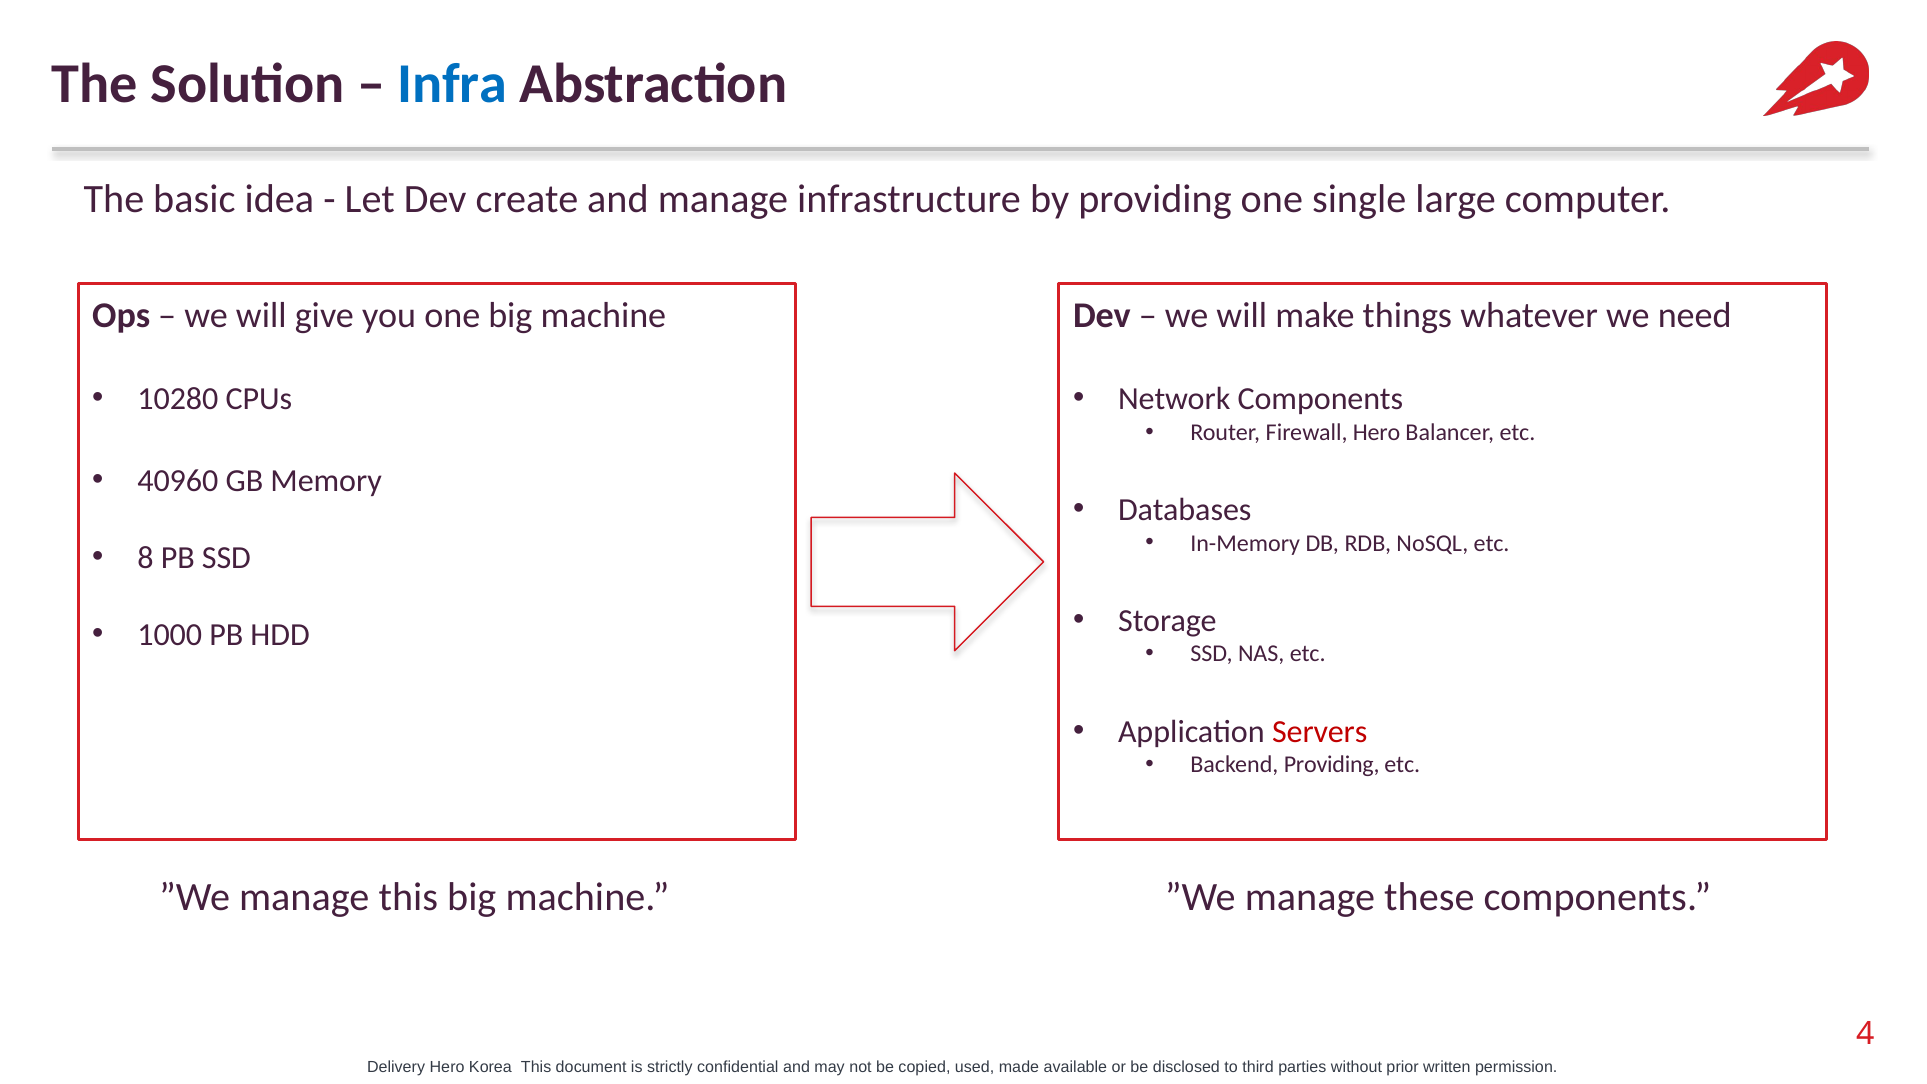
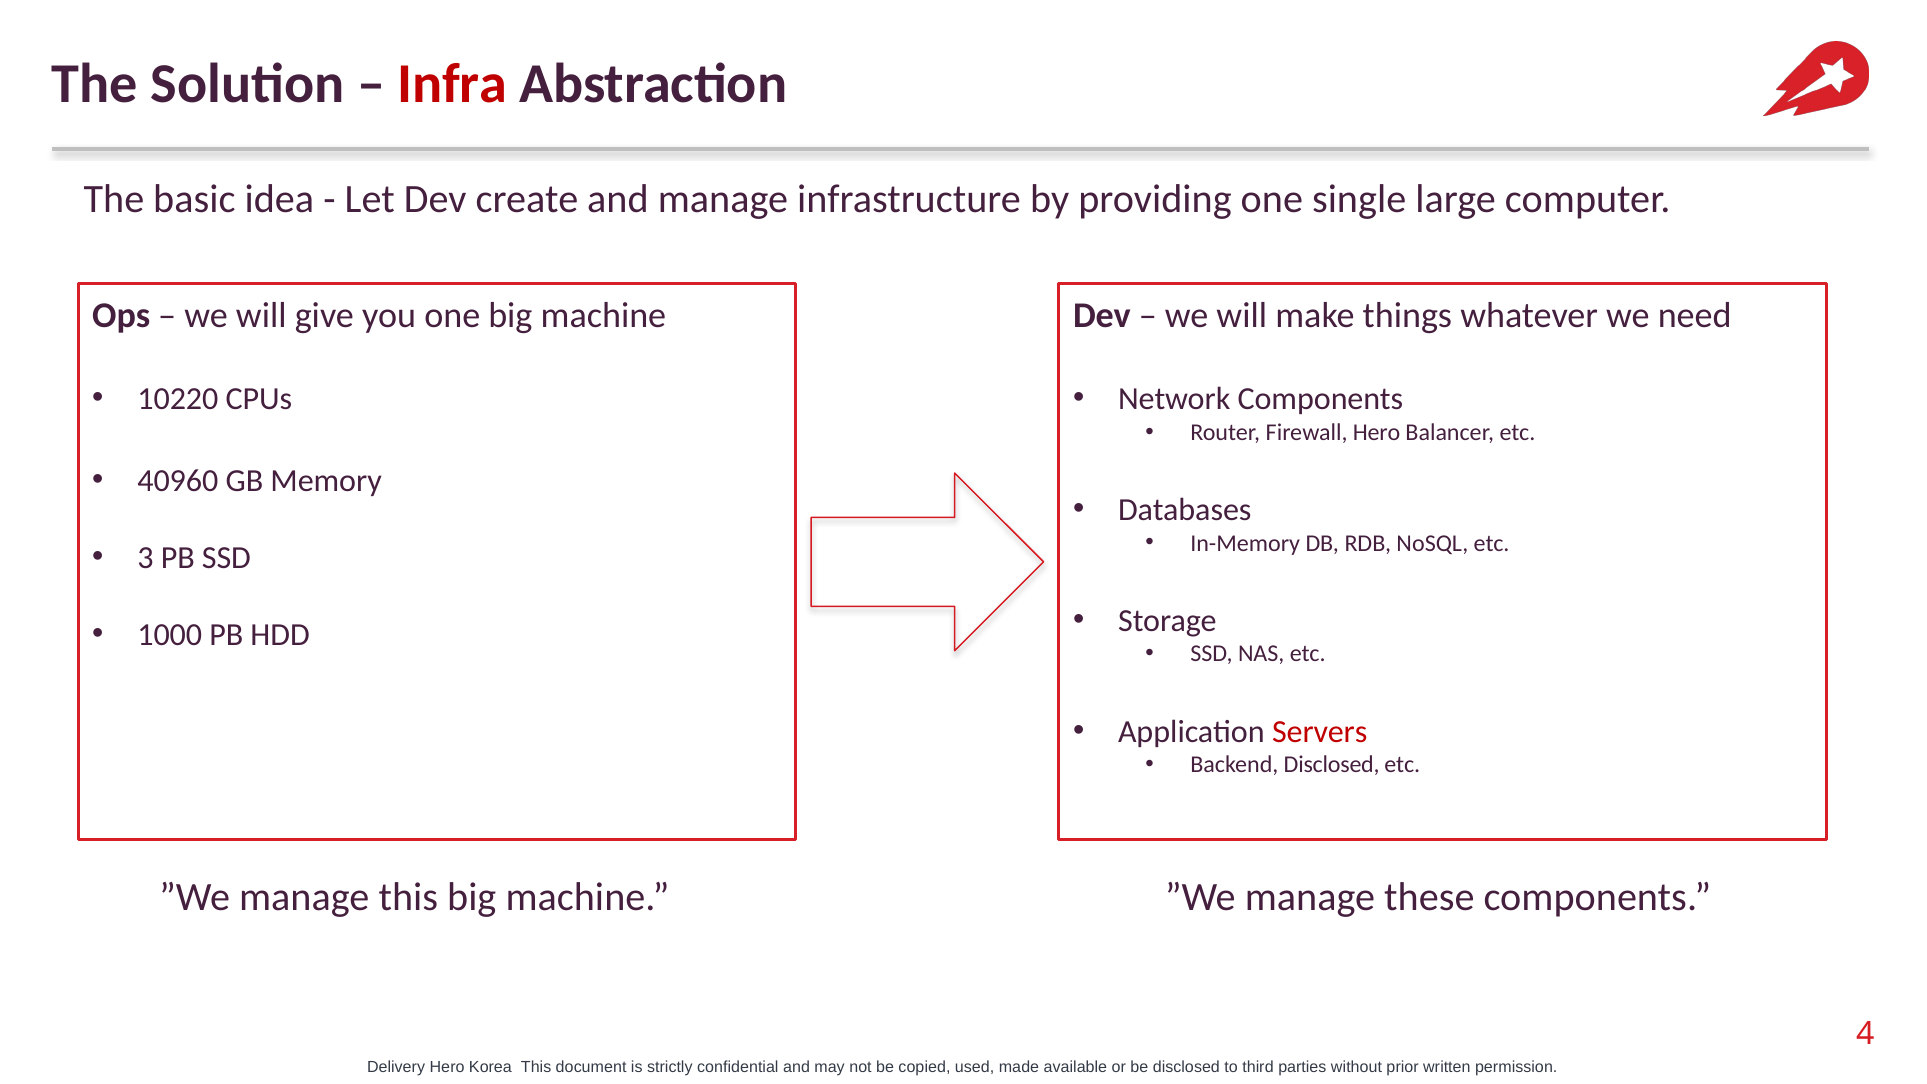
Infra colour: blue -> red
10280: 10280 -> 10220
8: 8 -> 3
Backend Providing: Providing -> Disclosed
